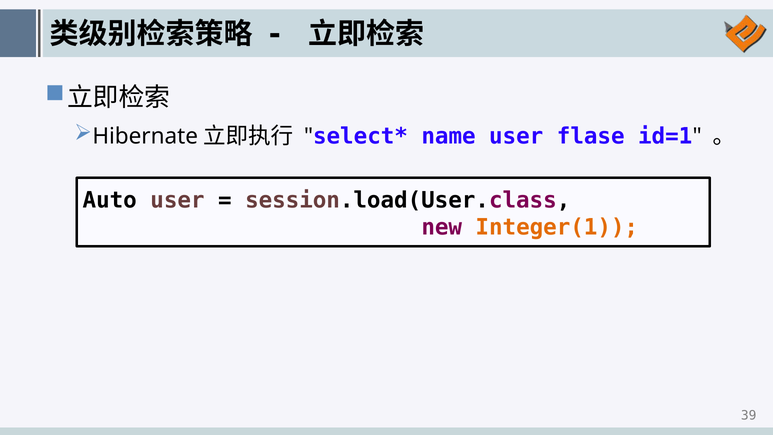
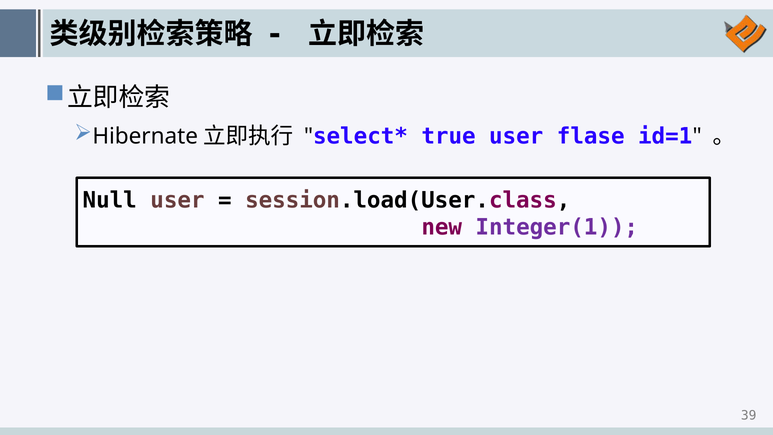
name: name -> true
Auto: Auto -> Null
Integer(1 colour: orange -> purple
